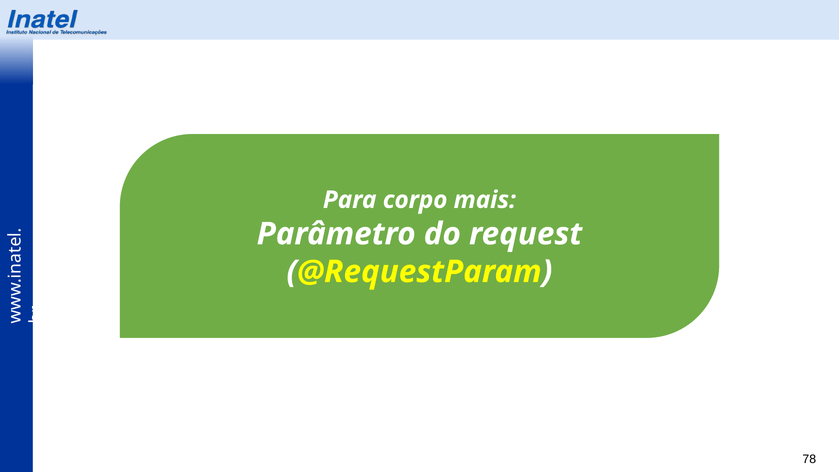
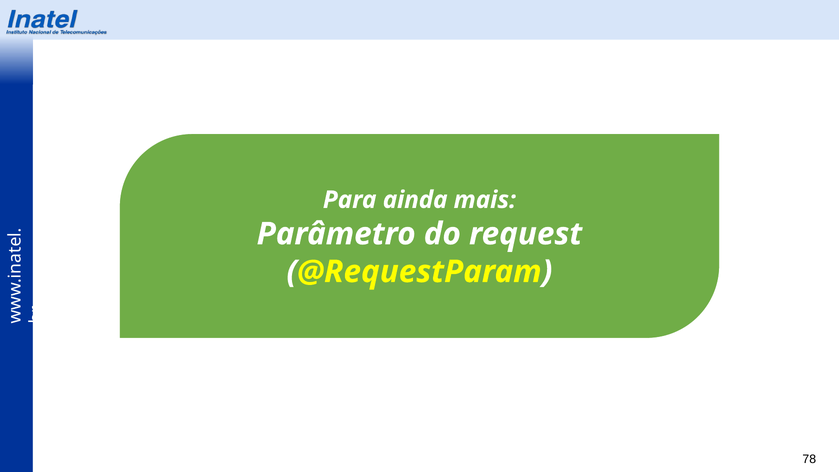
corpo: corpo -> ainda
